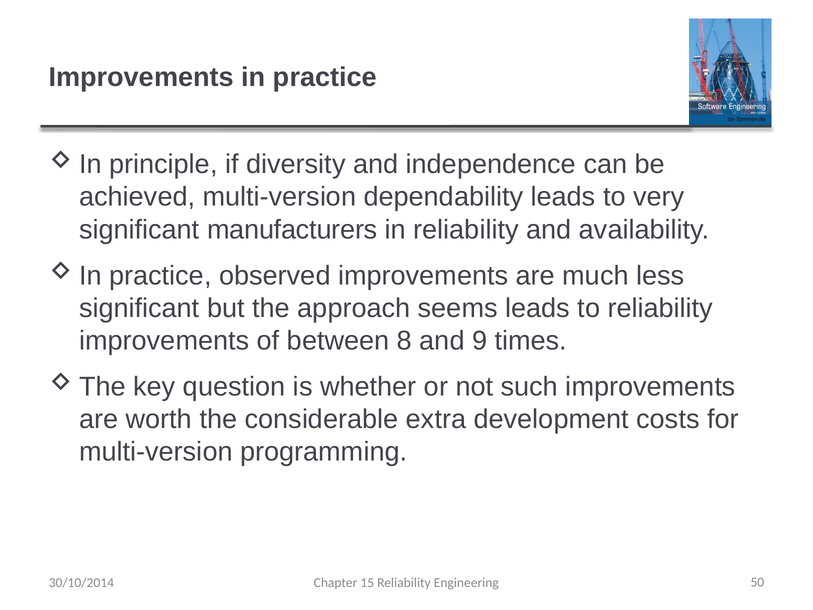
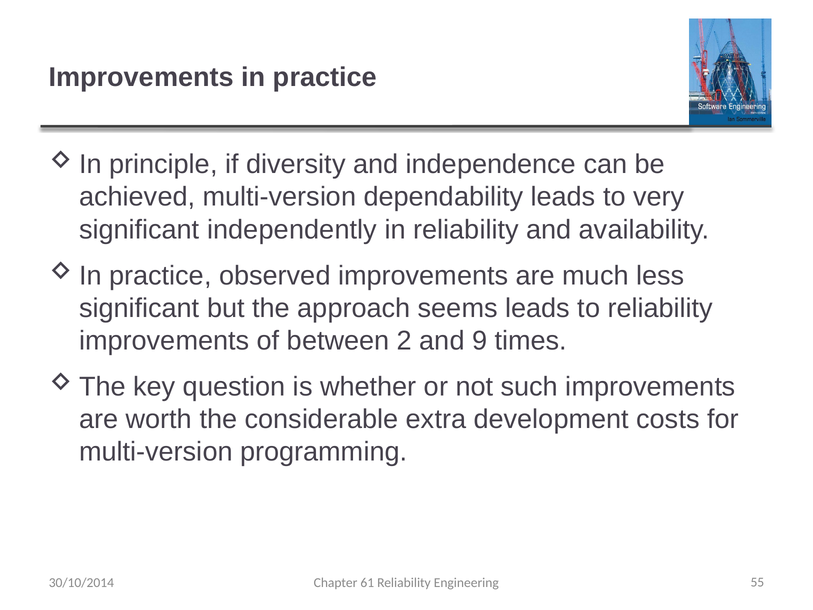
manufacturers: manufacturers -> independently
8: 8 -> 2
15: 15 -> 61
50: 50 -> 55
